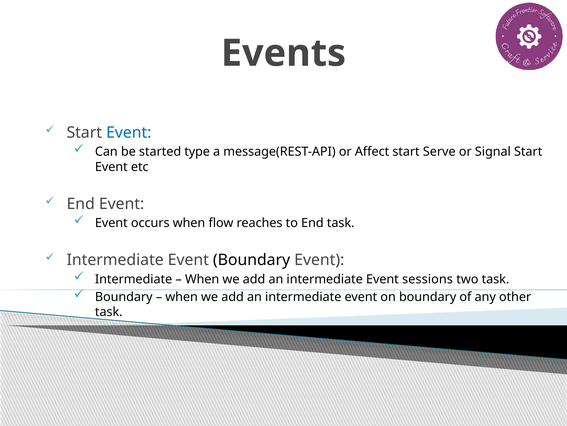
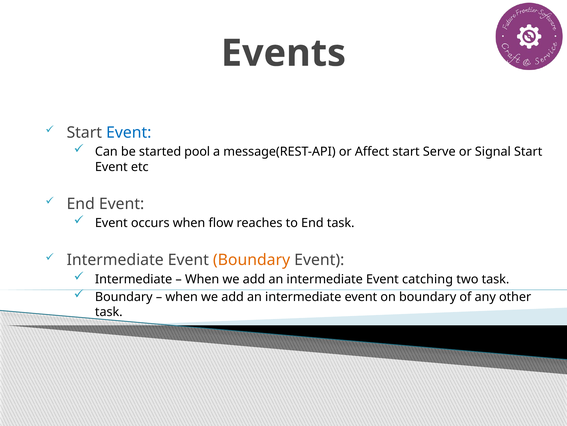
type: type -> pool
Boundary at (252, 260) colour: black -> orange
sessions: sessions -> catching
